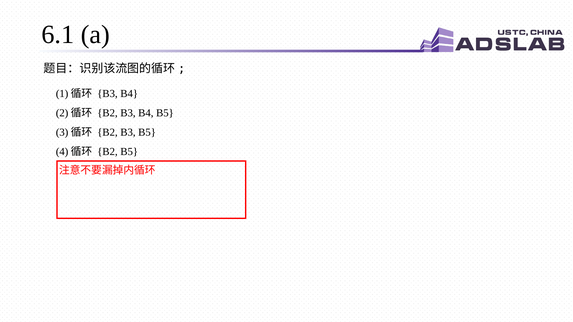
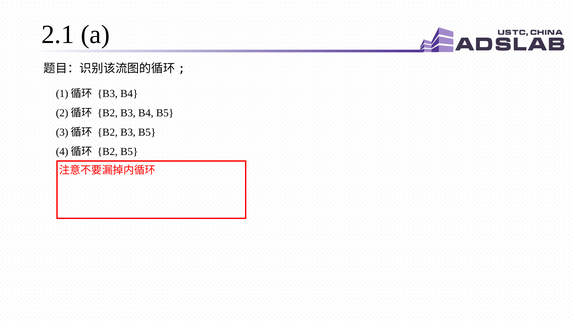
6.1: 6.1 -> 2.1
